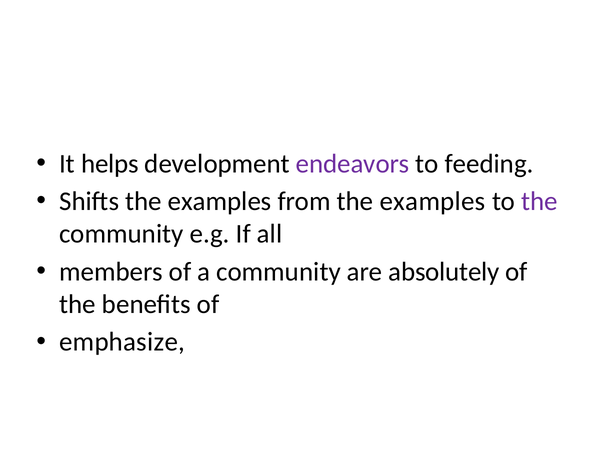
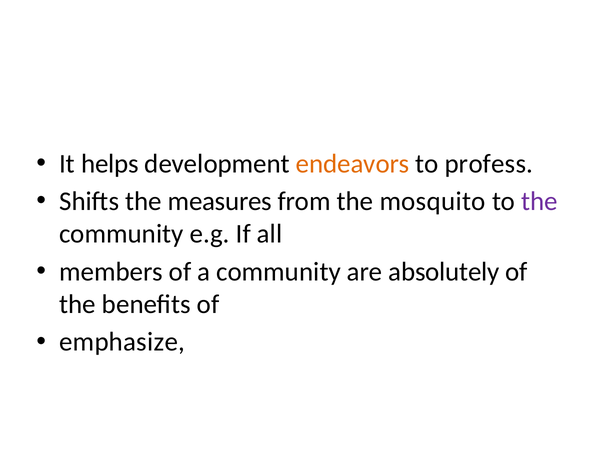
endeavors colour: purple -> orange
feeding: feeding -> profess
Shifts the examples: examples -> measures
from the examples: examples -> mosquito
